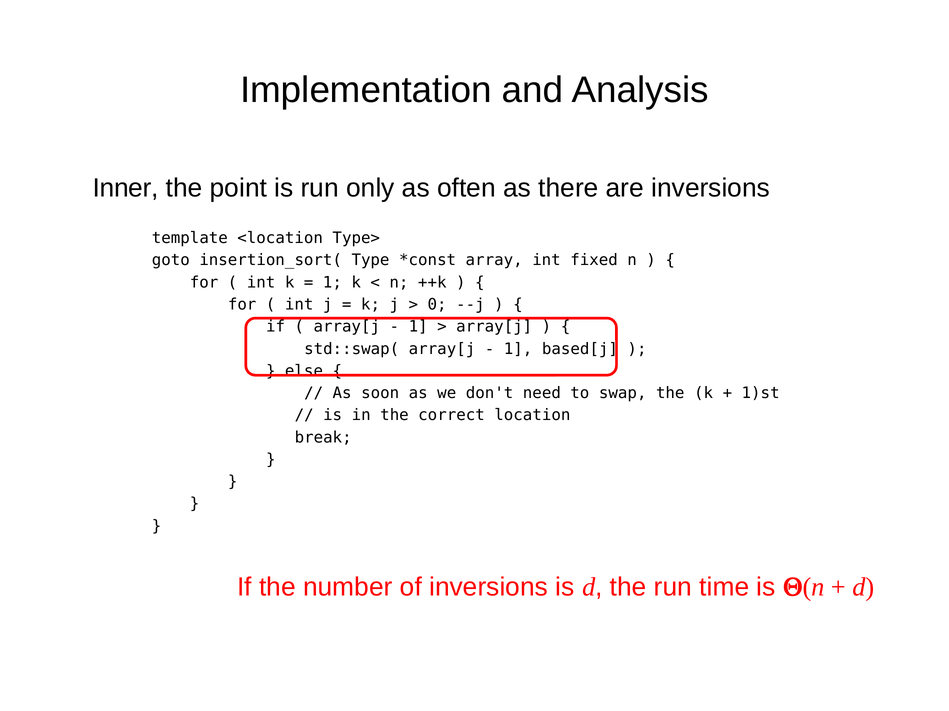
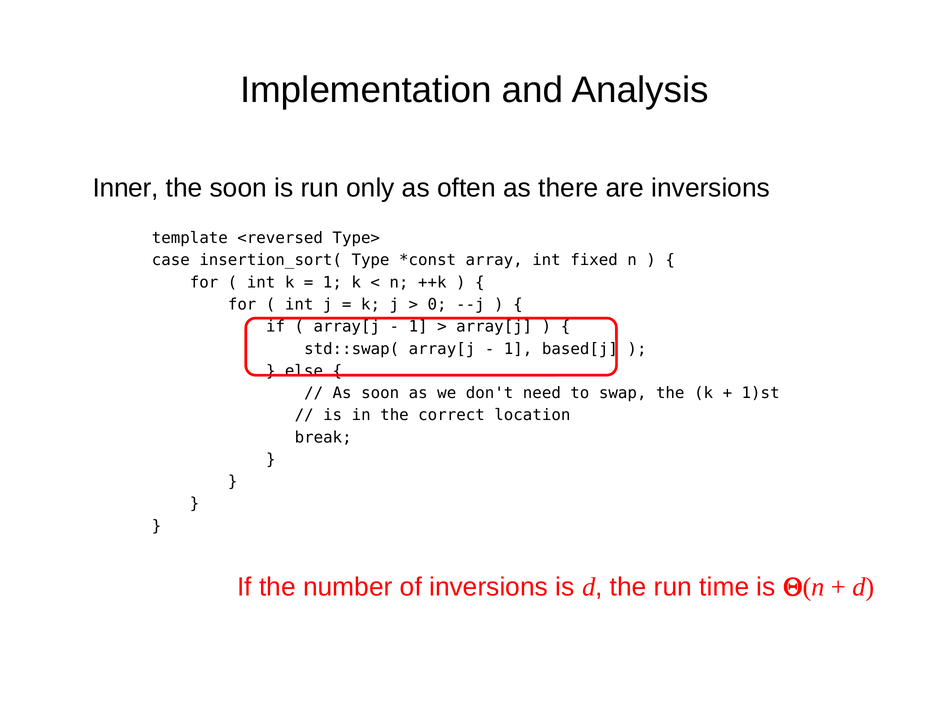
the point: point -> soon
<location: <location -> <reversed
goto: goto -> case
